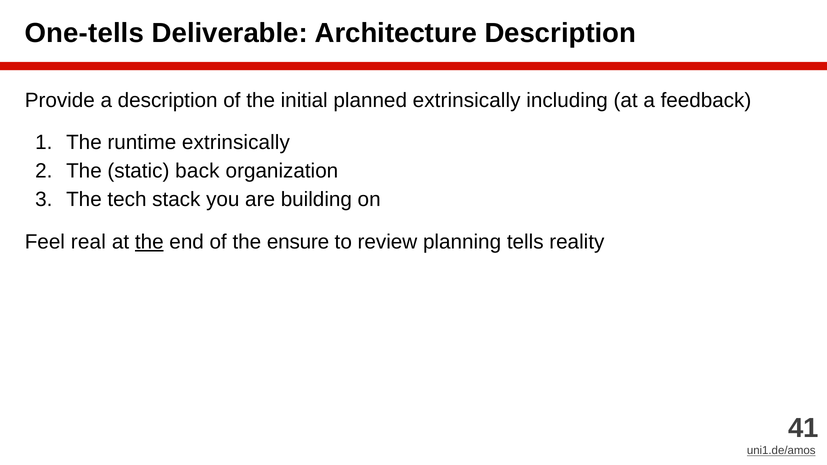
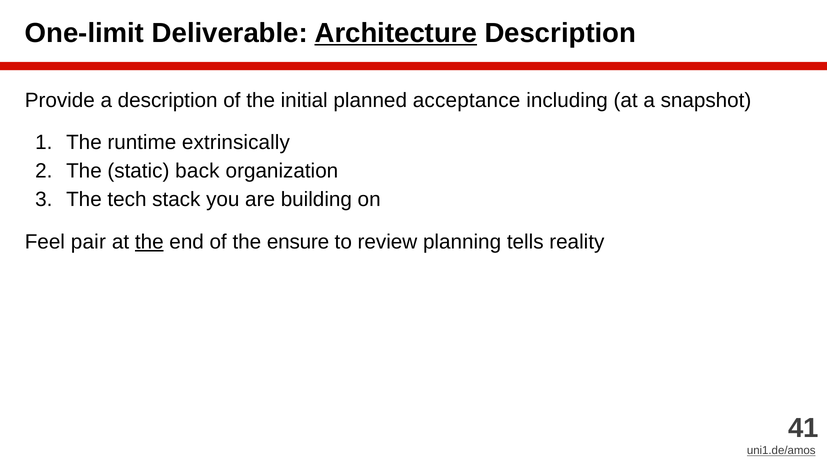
One-tells: One-tells -> One-limit
Architecture underline: none -> present
planned extrinsically: extrinsically -> acceptance
feedback: feedback -> snapshot
real: real -> pair
